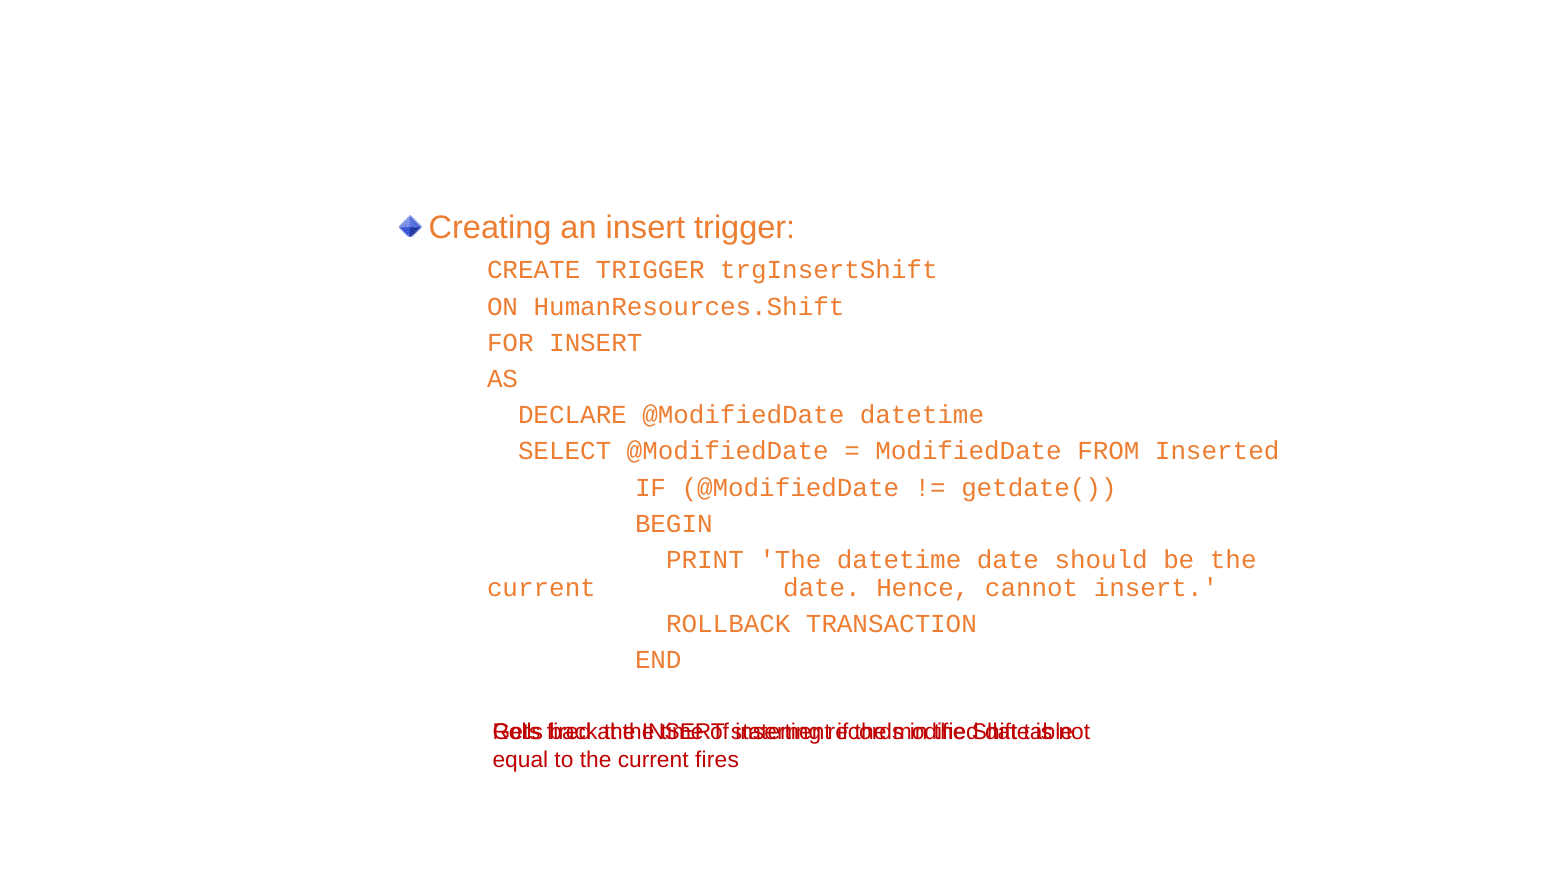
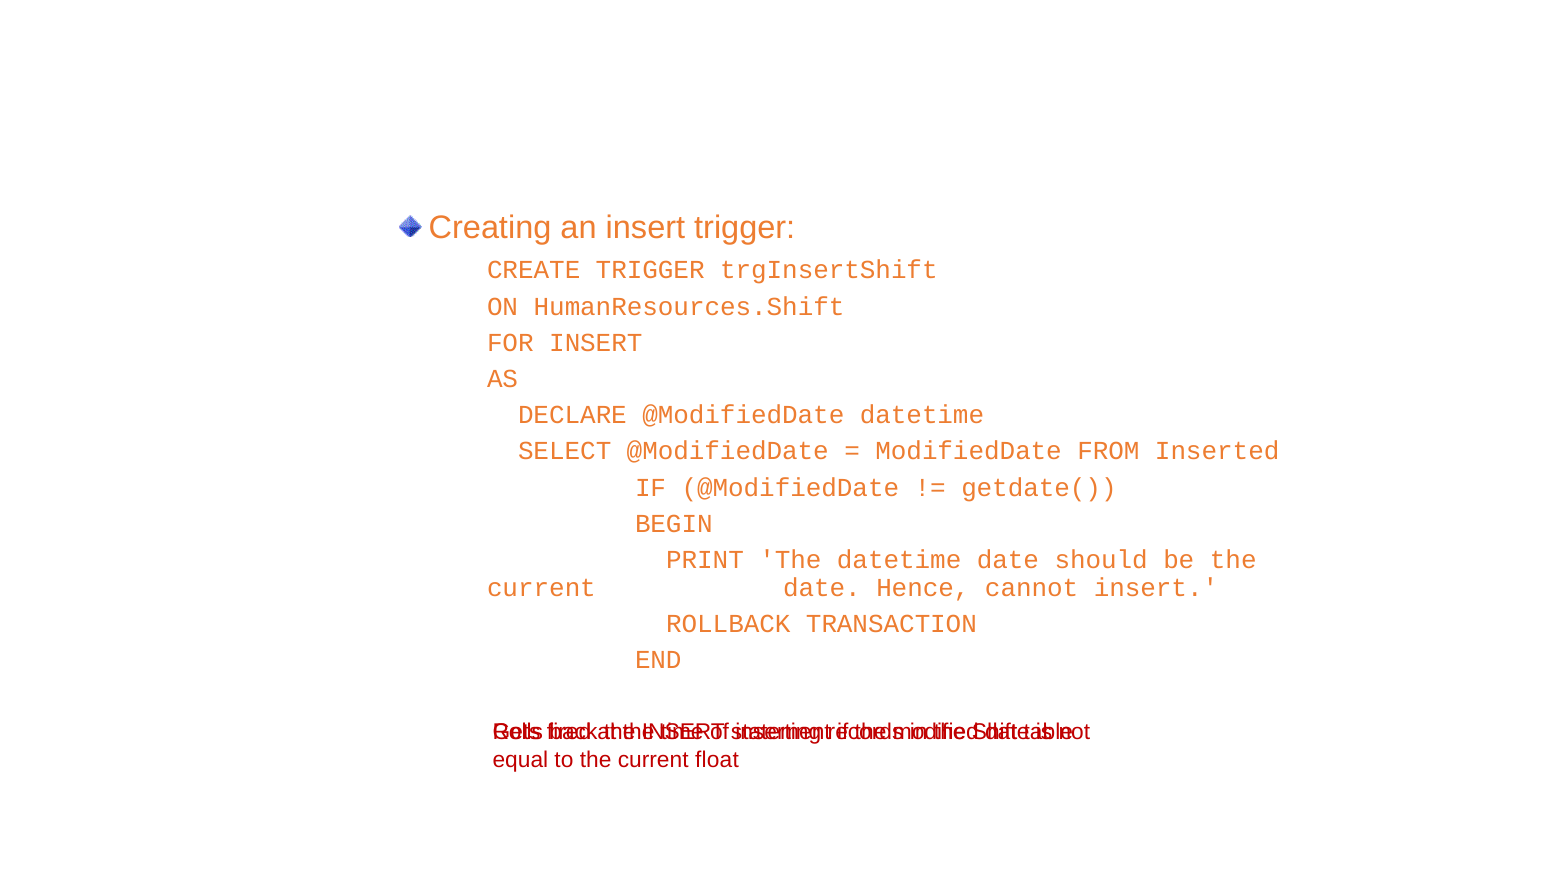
fires: fires -> float
